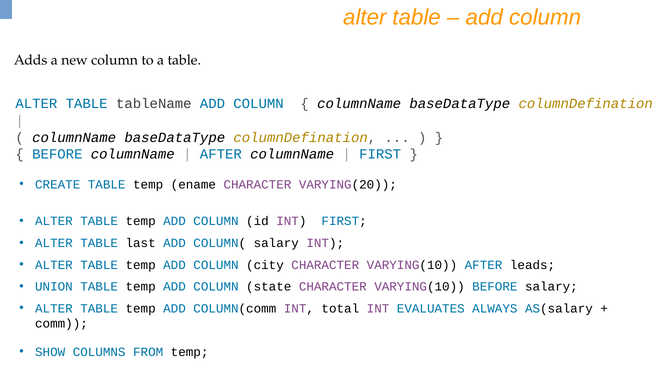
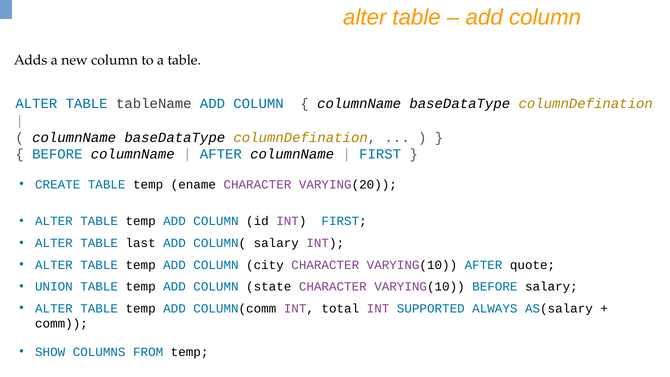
leads: leads -> quote
EVALUATES: EVALUATES -> SUPPORTED
